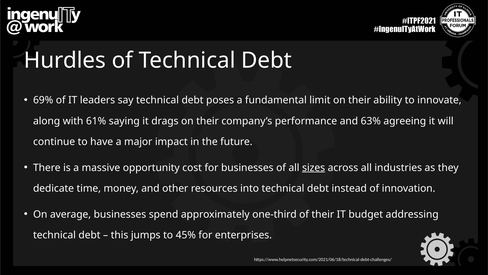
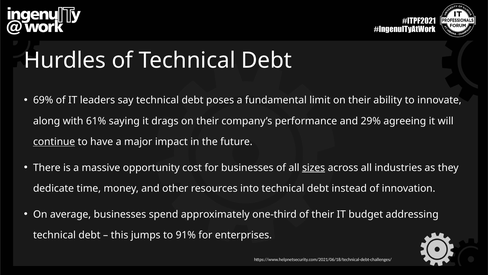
63%: 63% -> 29%
continue underline: none -> present
45%: 45% -> 91%
